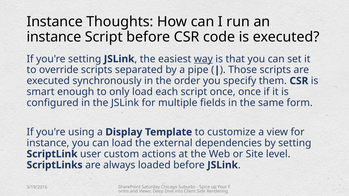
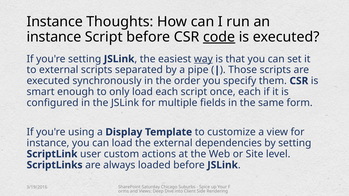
code underline: none -> present
to override: override -> external
once once: once -> each
